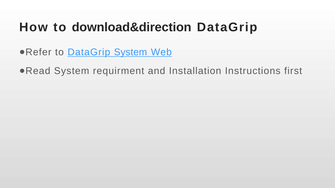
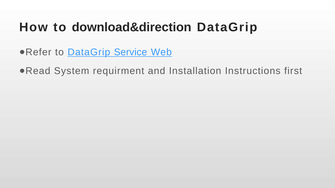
DataGrip System: System -> Service
